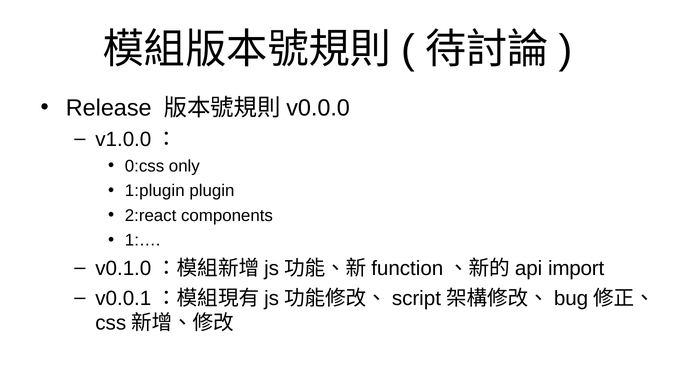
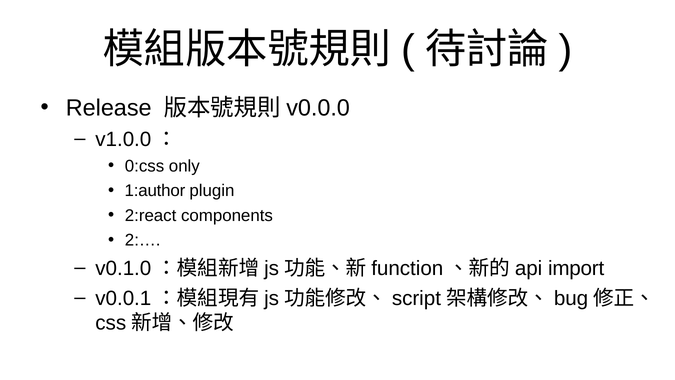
1:plugin: 1:plugin -> 1:author
1:…: 1:… -> 2:…
